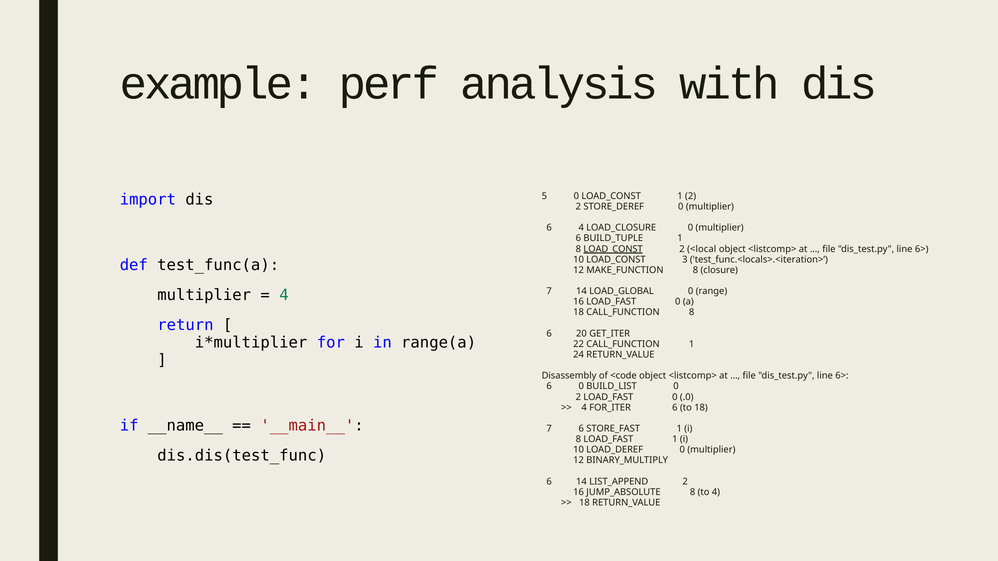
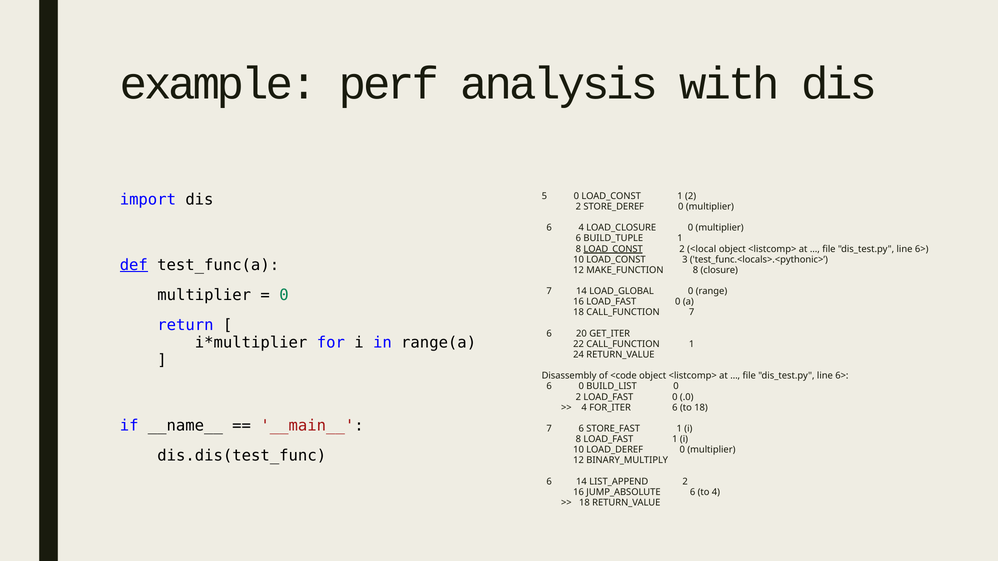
test_func.<locals>.<iteration>: test_func.<locals>.<iteration> -> test_func.<locals>.<pythonic>
def underline: none -> present
4 at (284, 295): 4 -> 0
CALL_FUNCTION 8: 8 -> 7
JUMP_ABSOLUTE 8: 8 -> 6
